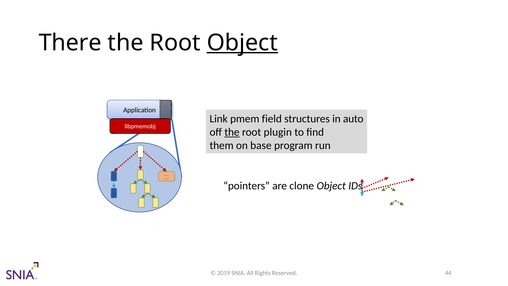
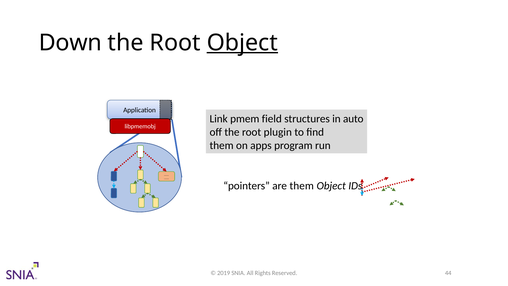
There: There -> Down
the at (232, 132) underline: present -> none
base: base -> apps
are clone: clone -> them
